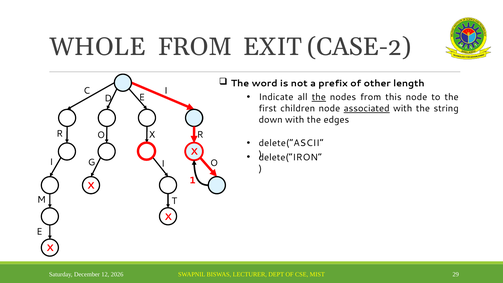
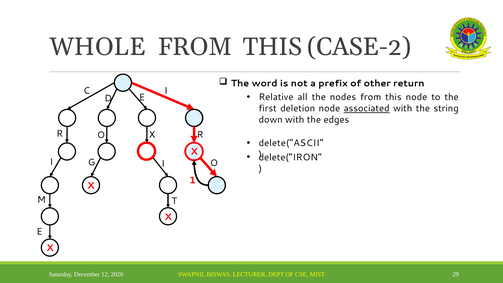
EXIT at (273, 47): EXIT -> THIS
length: length -> return
Indicate: Indicate -> Relative
the at (319, 97) underline: present -> none
children: children -> deletion
